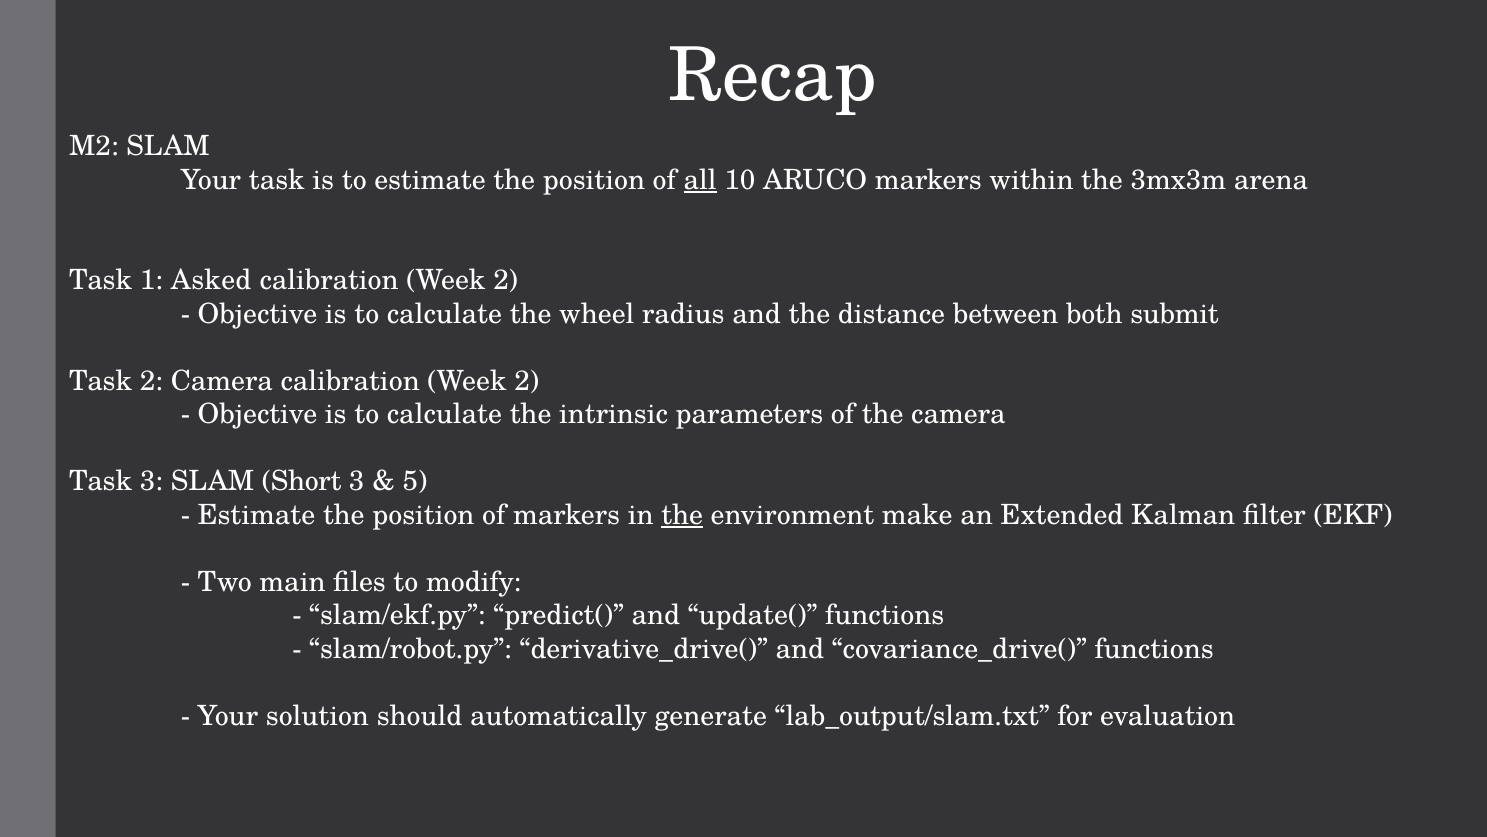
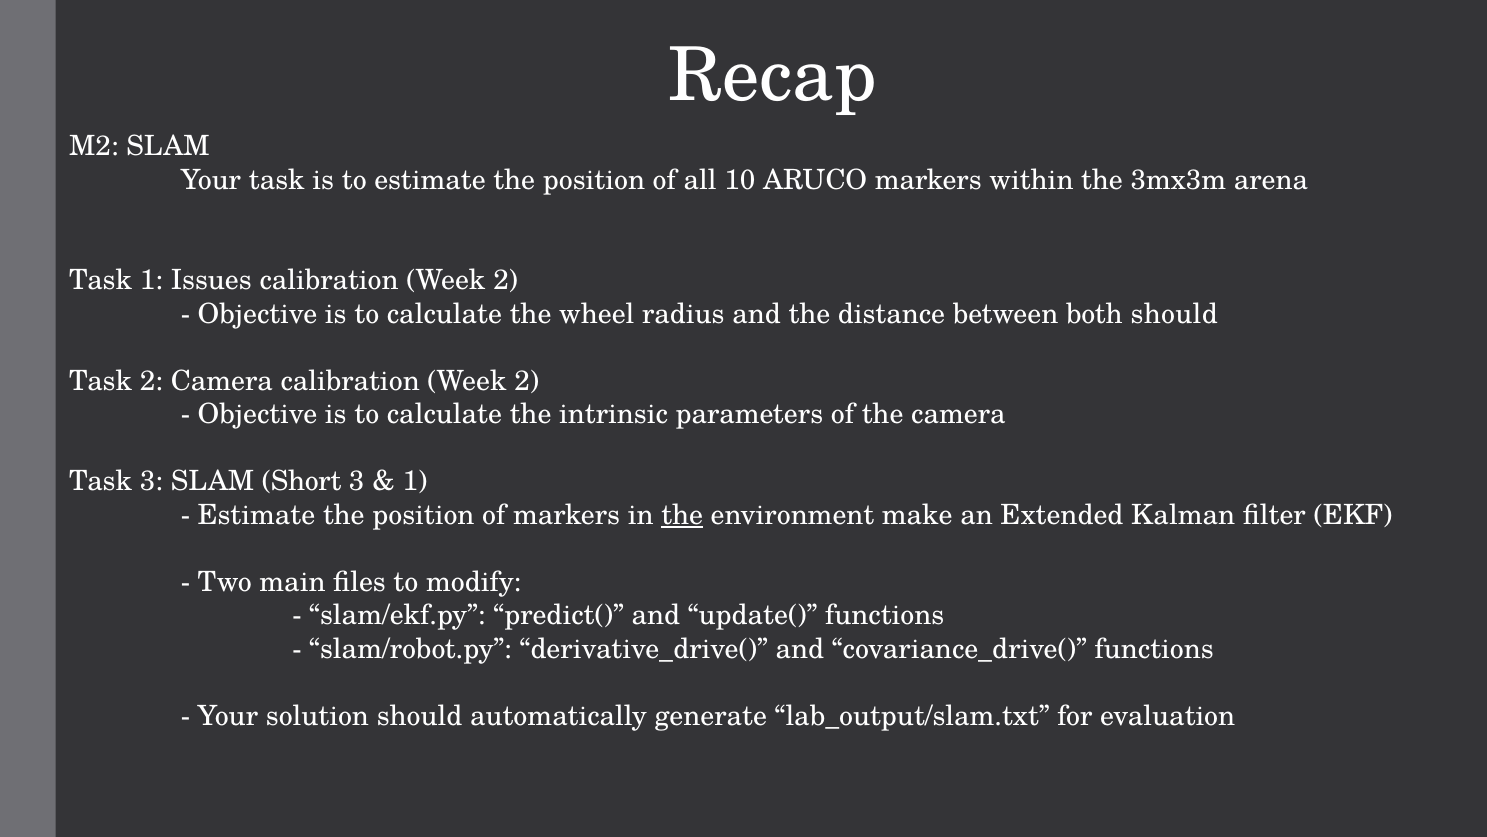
all underline: present -> none
Asked: Asked -> Issues
both submit: submit -> should
5 at (415, 481): 5 -> 1
